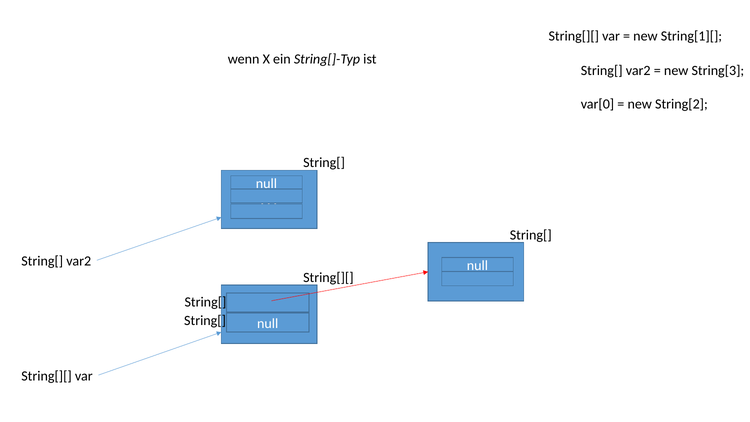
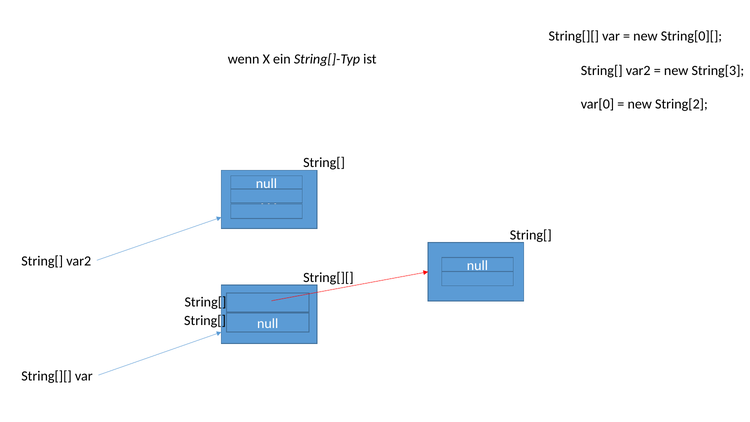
String[1][: String[1][ -> String[0][
